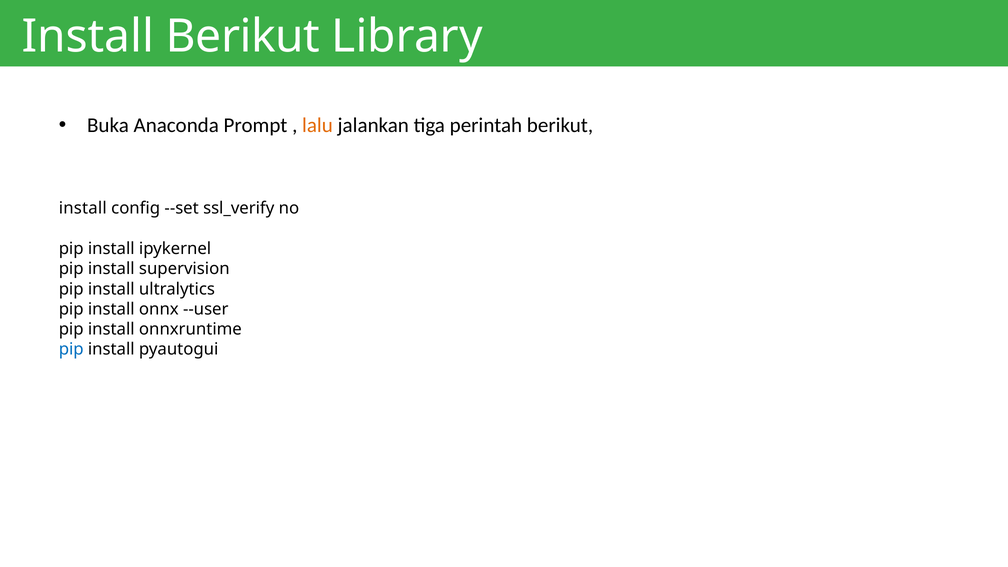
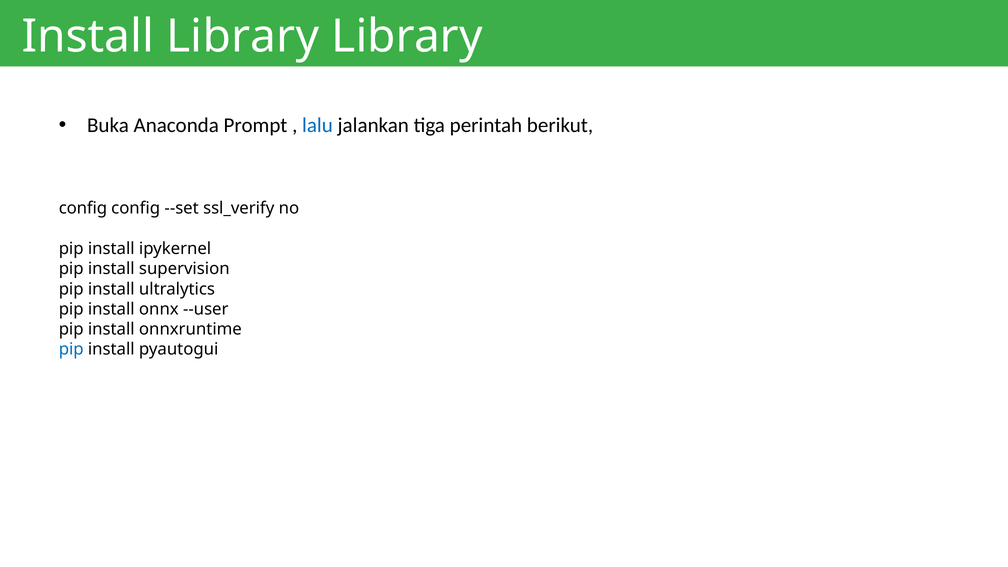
Install Berikut: Berikut -> Library
lalu colour: orange -> blue
install at (83, 208): install -> config
